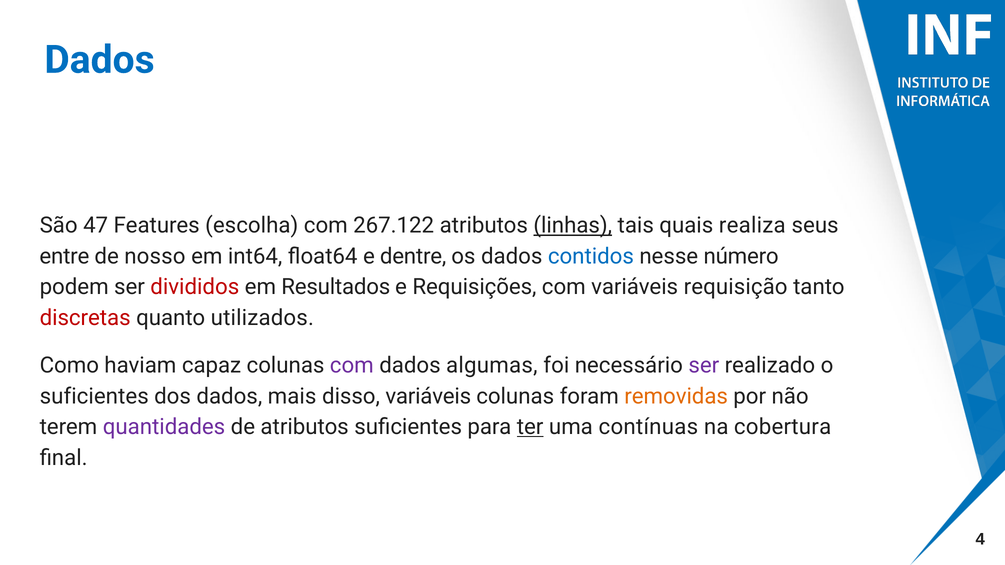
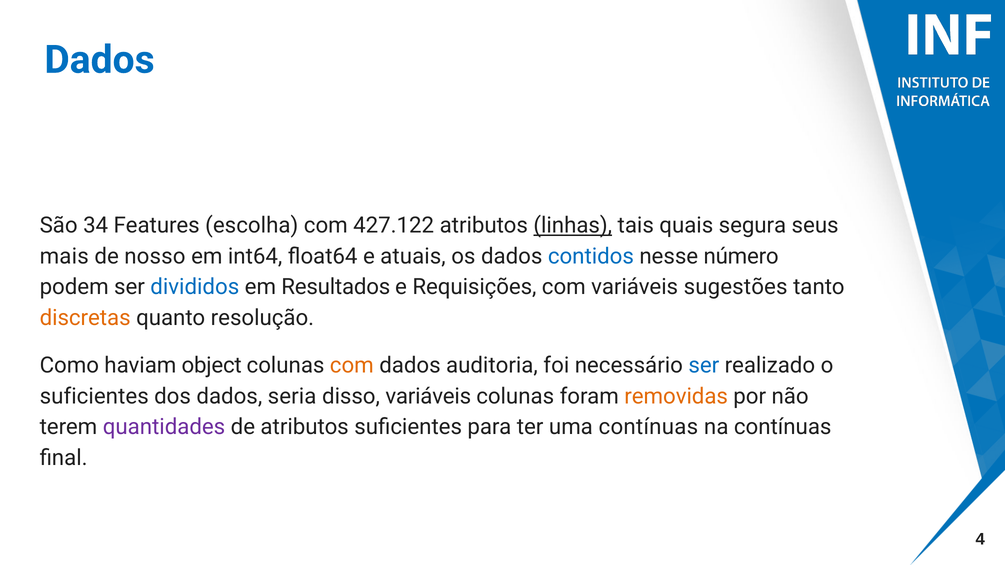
47: 47 -> 34
267.122: 267.122 -> 427.122
realiza: realiza -> segura
entre: entre -> mais
dentre: dentre -> atuais
divididos colour: red -> blue
requisição: requisição -> sugestões
discretas colour: red -> orange
utilizados: utilizados -> resolução
capaz: capaz -> object
com at (352, 366) colour: purple -> orange
algumas: algumas -> auditoria
ser at (704, 366) colour: purple -> blue
mais: mais -> seria
ter underline: present -> none
na cobertura: cobertura -> contínuas
